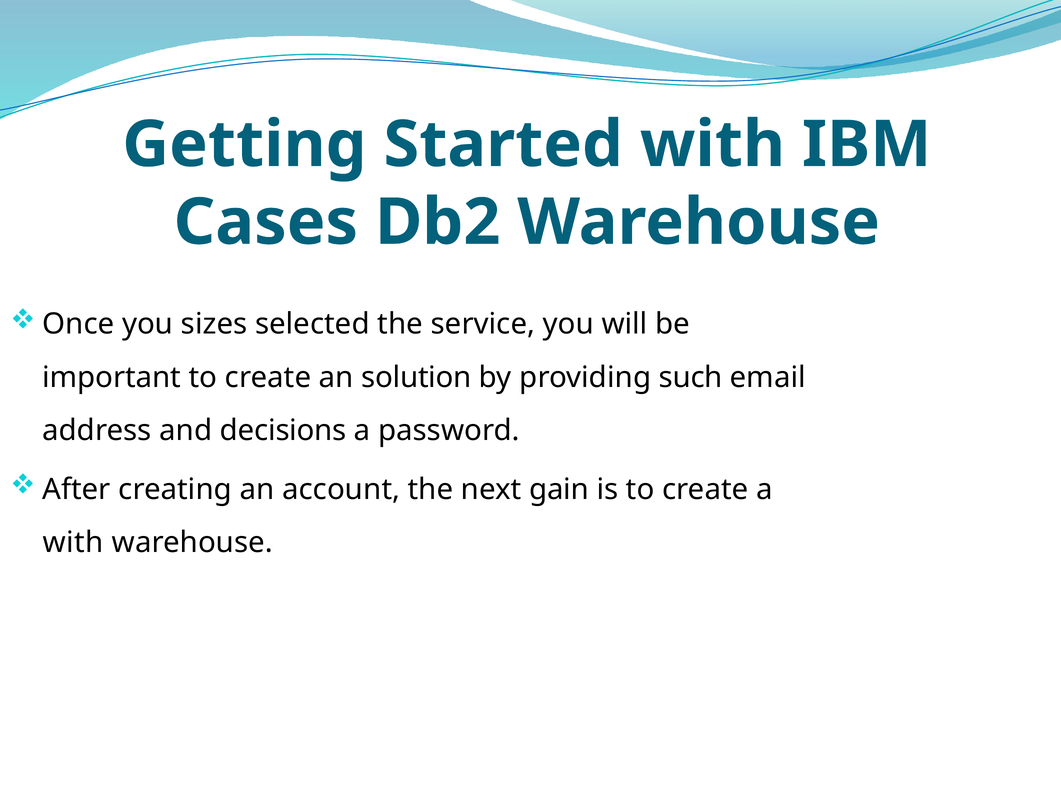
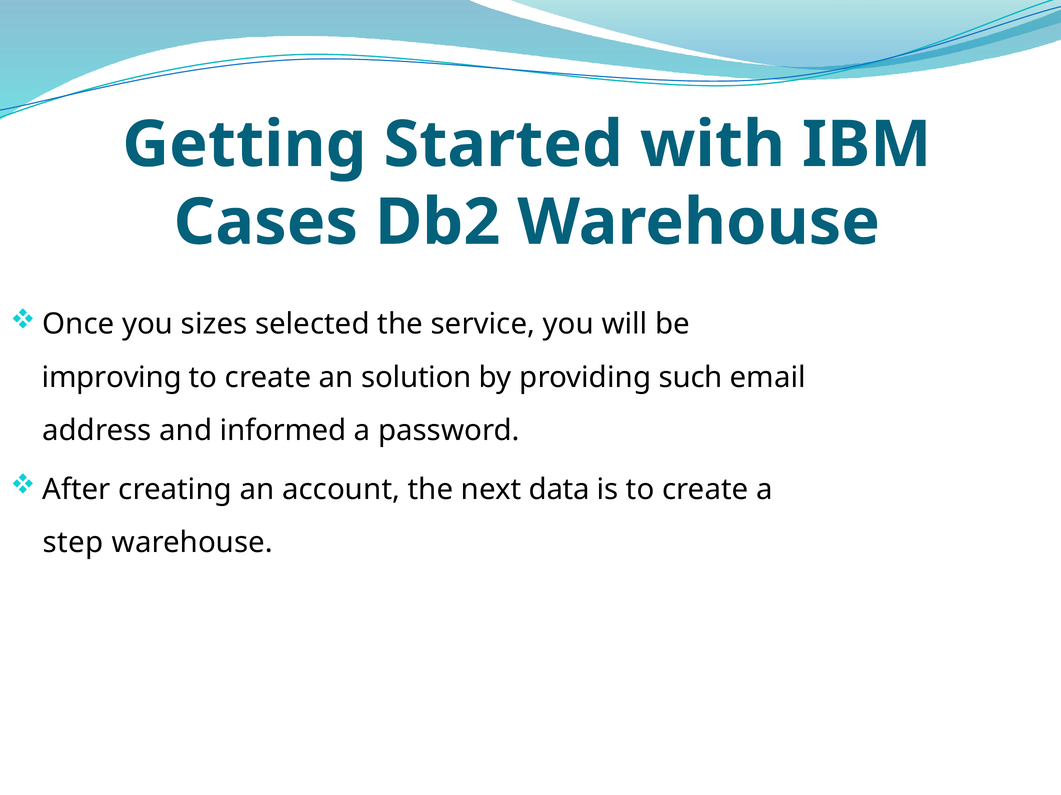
important: important -> improving
decisions: decisions -> informed
gain: gain -> data
with at (73, 543): with -> step
